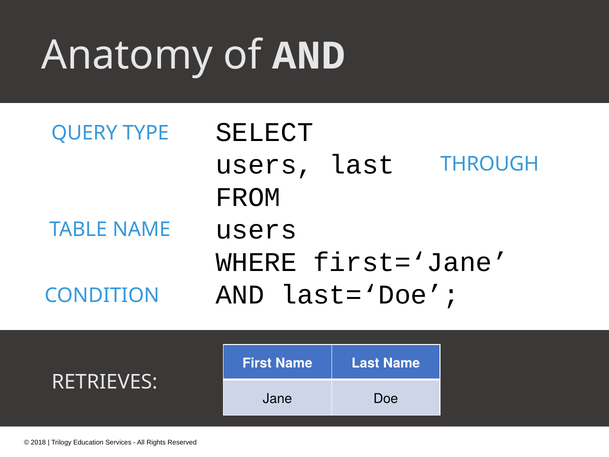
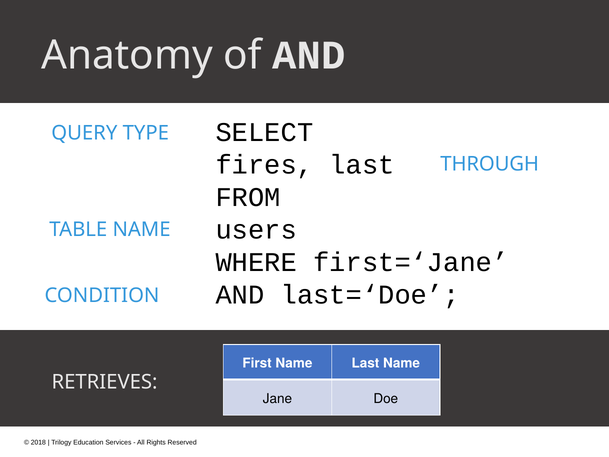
users at (264, 165): users -> fires
